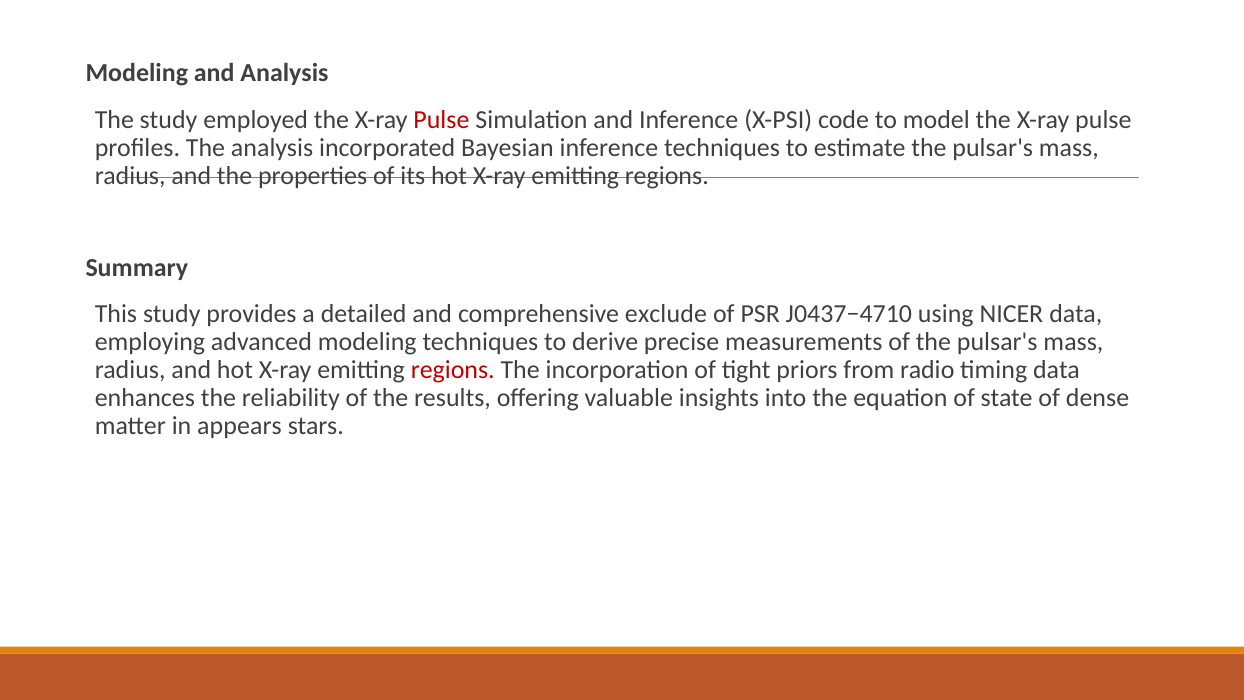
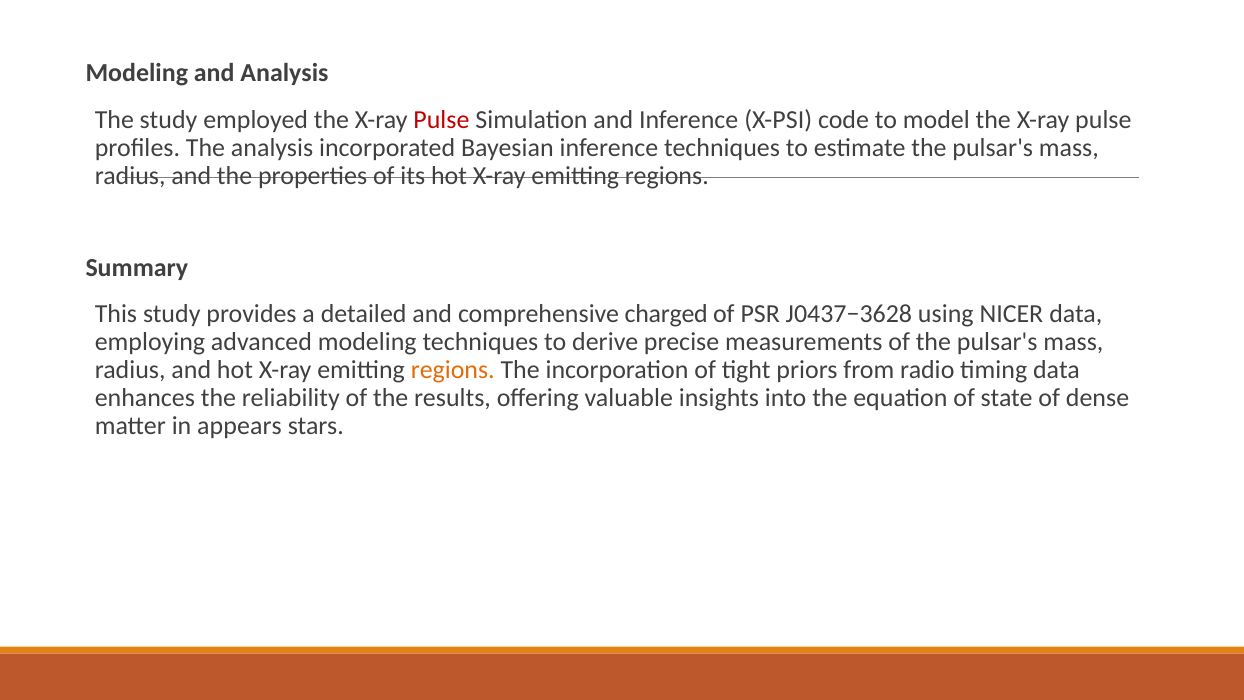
exclude: exclude -> charged
J0437−4710: J0437−4710 -> J0437−3628
regions at (453, 370) colour: red -> orange
